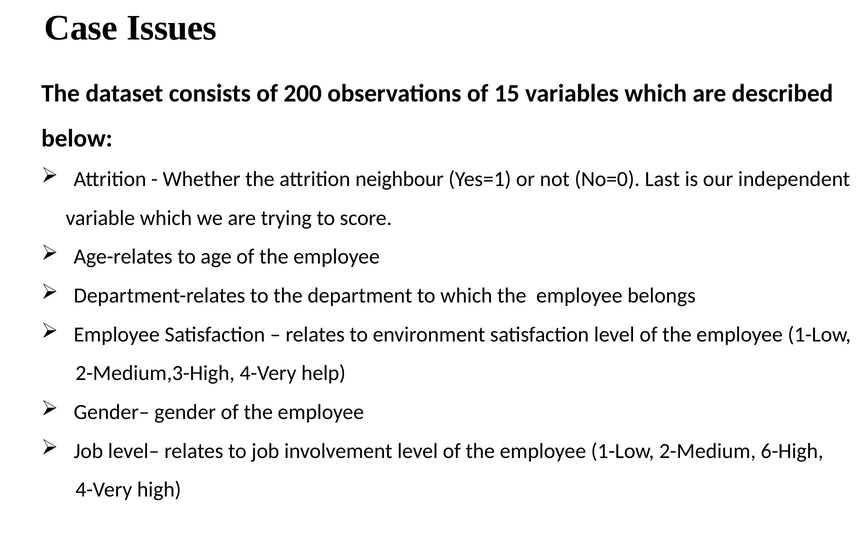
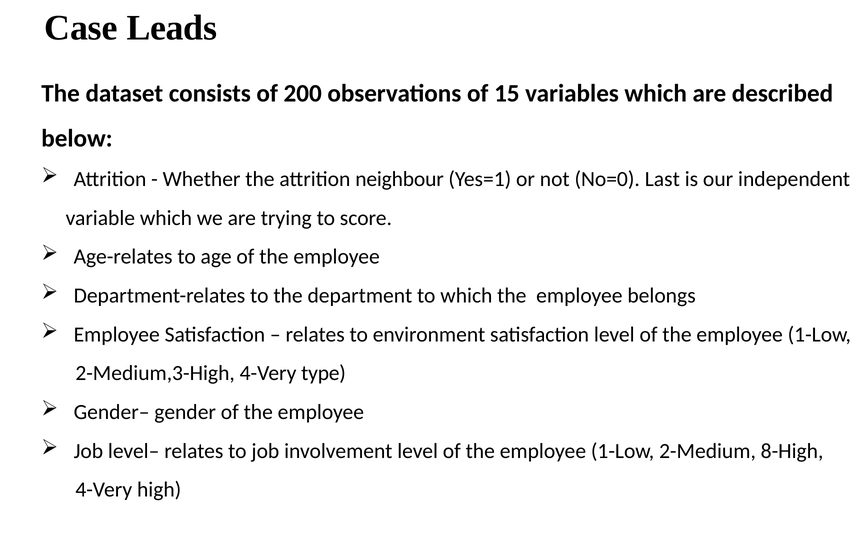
Issues: Issues -> Leads
help: help -> type
6-High: 6-High -> 8-High
